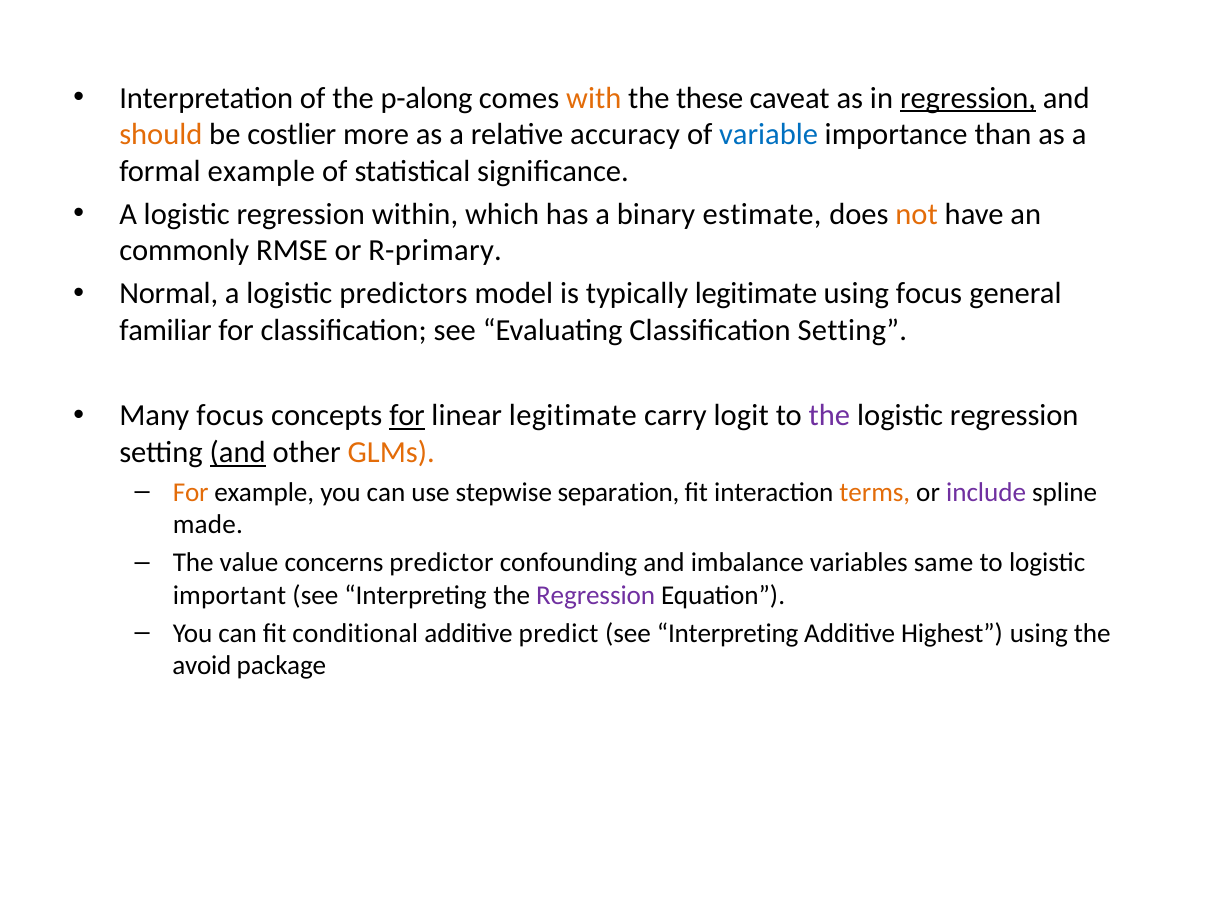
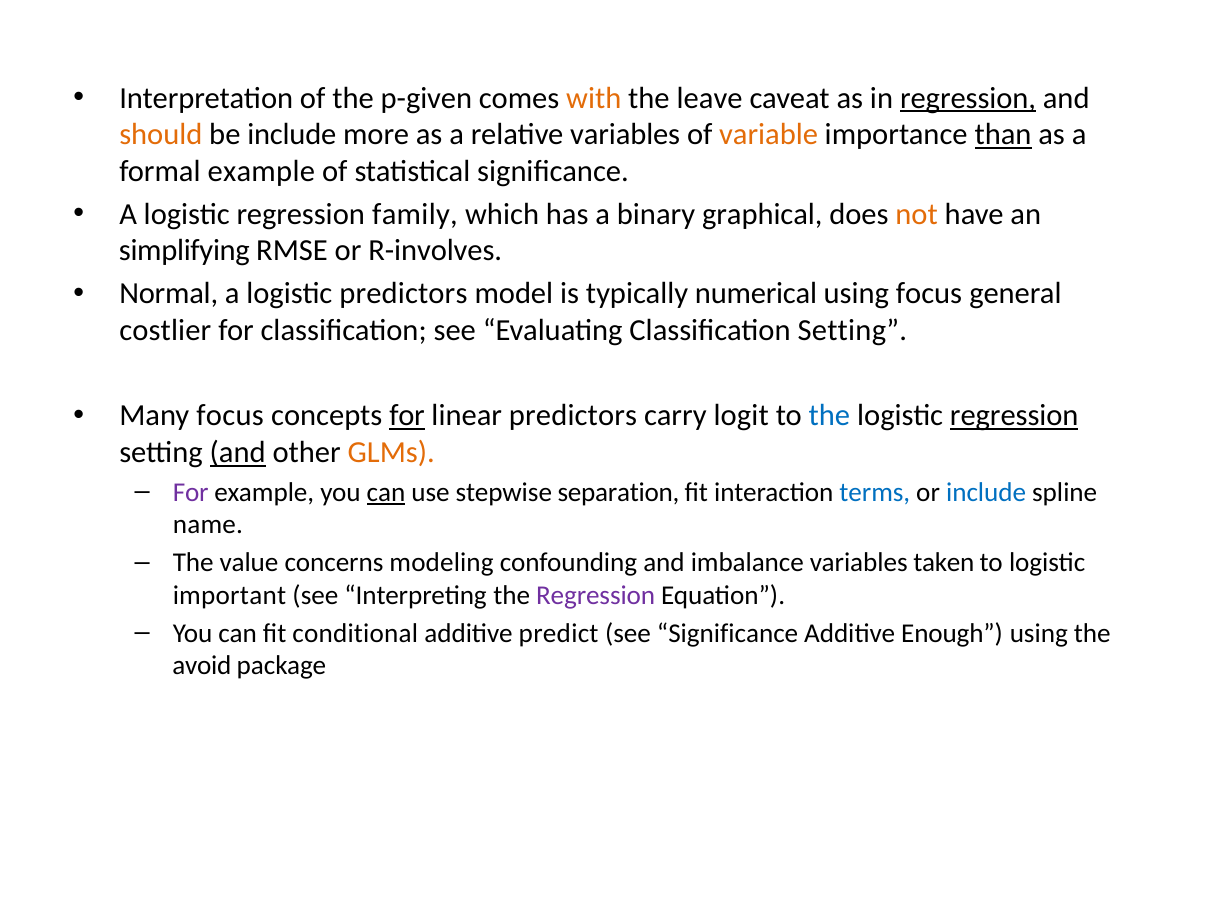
p-along: p-along -> p-given
these: these -> leave
be costlier: costlier -> include
relative accuracy: accuracy -> variables
variable colour: blue -> orange
than underline: none -> present
within: within -> family
estimate: estimate -> graphical
commonly: commonly -> simplifying
R-primary: R-primary -> R-involves
typically legitimate: legitimate -> numerical
familiar: familiar -> costlier
linear legitimate: legitimate -> predictors
the at (829, 416) colour: purple -> blue
regression at (1014, 416) underline: none -> present
For at (191, 492) colour: orange -> purple
can at (386, 492) underline: none -> present
terms colour: orange -> blue
include at (986, 492) colour: purple -> blue
made: made -> name
predictor: predictor -> modeling
same: same -> taken
Interpreting at (728, 633): Interpreting -> Significance
Highest: Highest -> Enough
